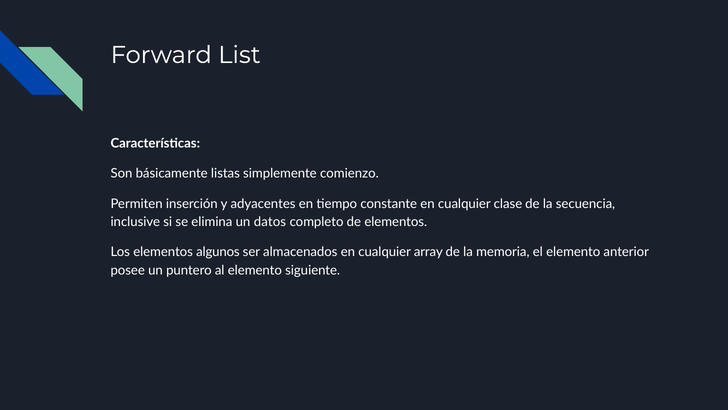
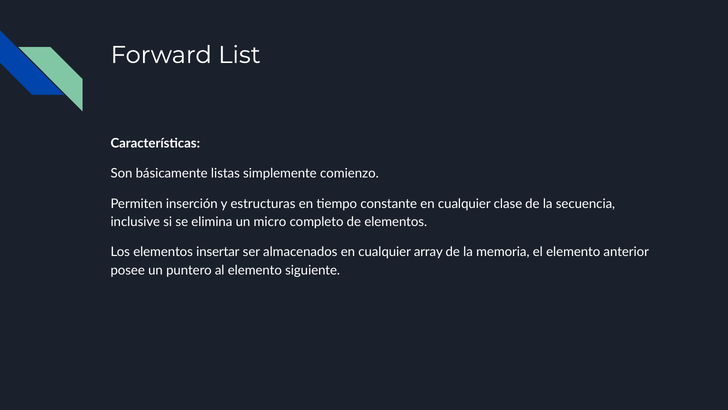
adyacentes: adyacentes -> estructuras
datos: datos -> micro
algunos: algunos -> insertar
